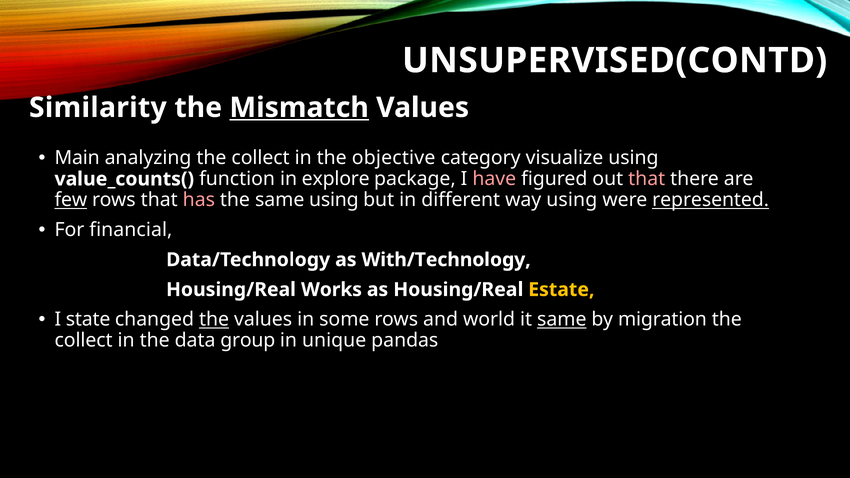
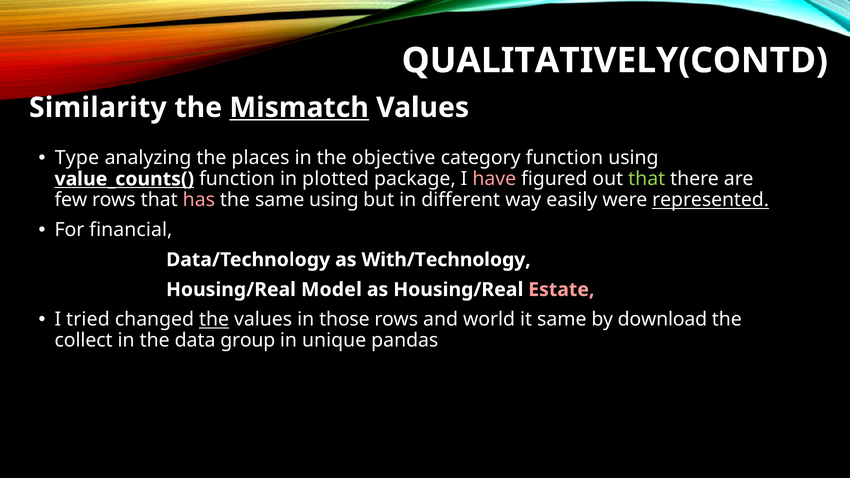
UNSUPERVISED(CONTD: UNSUPERVISED(CONTD -> QUALITATIVELY(CONTD
Main: Main -> Type
analyzing the collect: collect -> places
category visualize: visualize -> function
value_counts( underline: none -> present
explore: explore -> plotted
that at (647, 179) colour: pink -> light green
few underline: present -> none
way using: using -> easily
Works: Works -> Model
Estate colour: yellow -> pink
state: state -> tried
some: some -> those
same at (562, 320) underline: present -> none
migration: migration -> download
